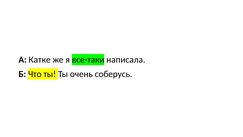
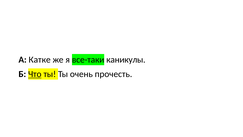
написала: написала -> каникулы
Что underline: none -> present
соберусь: соберусь -> прочесть
